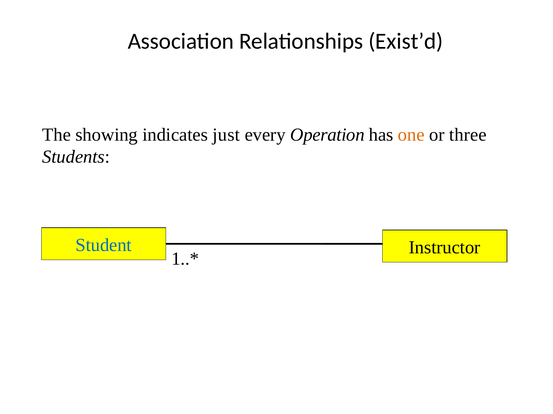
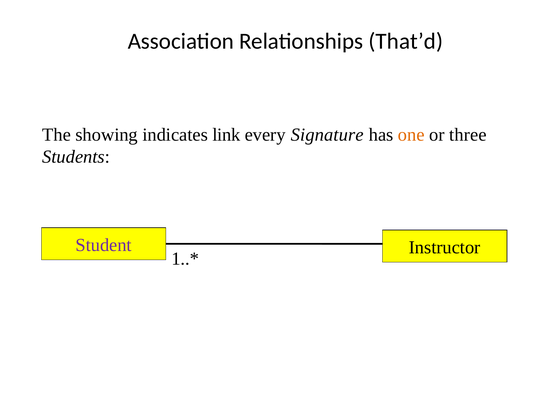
Exist’d: Exist’d -> That’d
just: just -> link
Operation: Operation -> Signature
Student colour: blue -> purple
